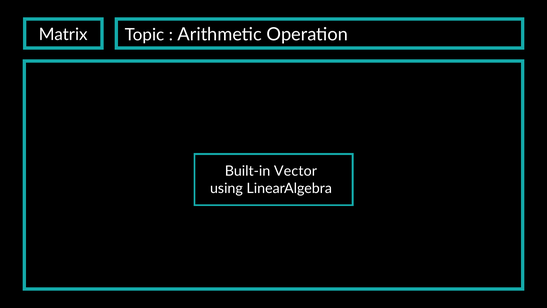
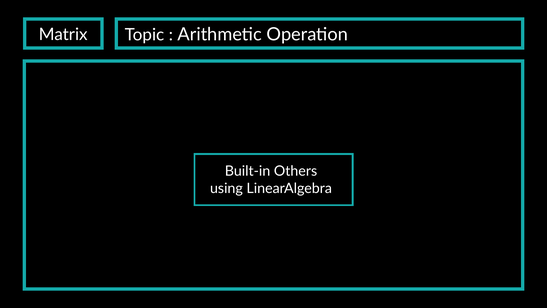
Vector: Vector -> Others
